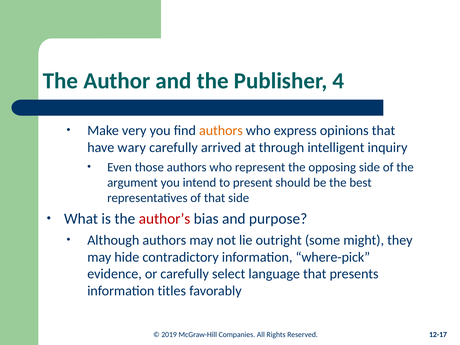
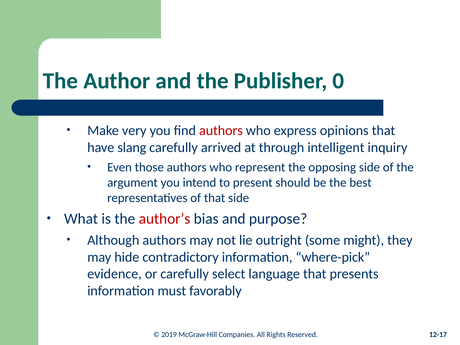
4: 4 -> 0
authors at (221, 131) colour: orange -> red
wary: wary -> slang
titles: titles -> must
